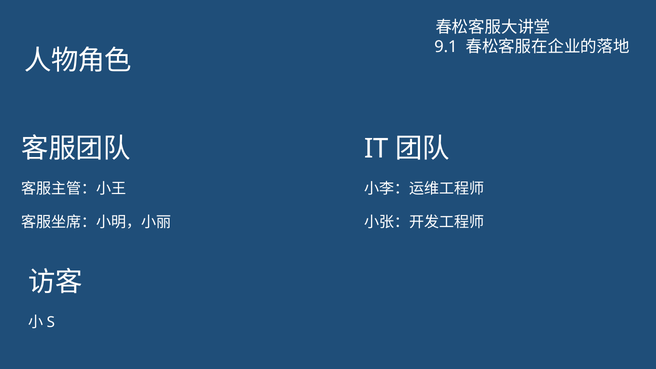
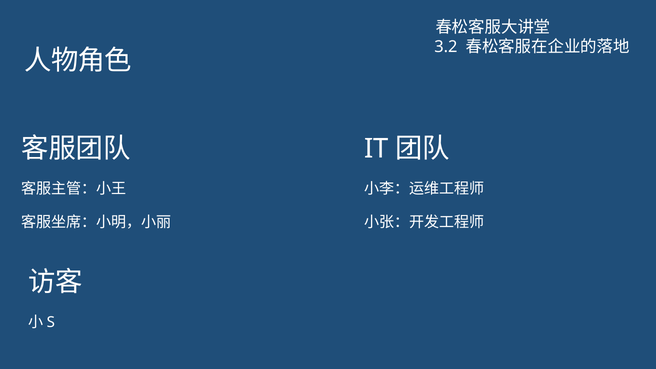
9.1: 9.1 -> 3.2
